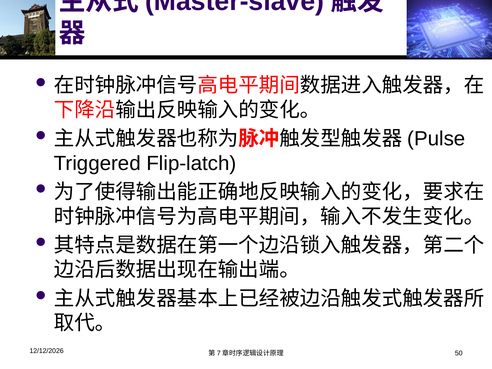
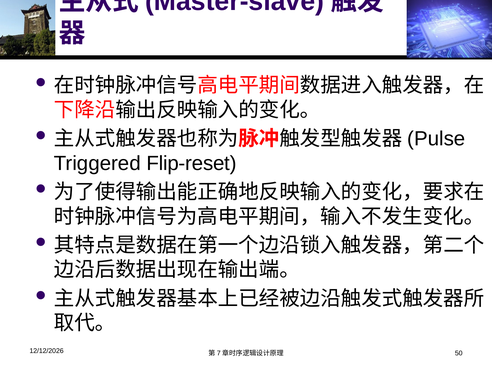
Flip-latch: Flip-latch -> Flip-reset
